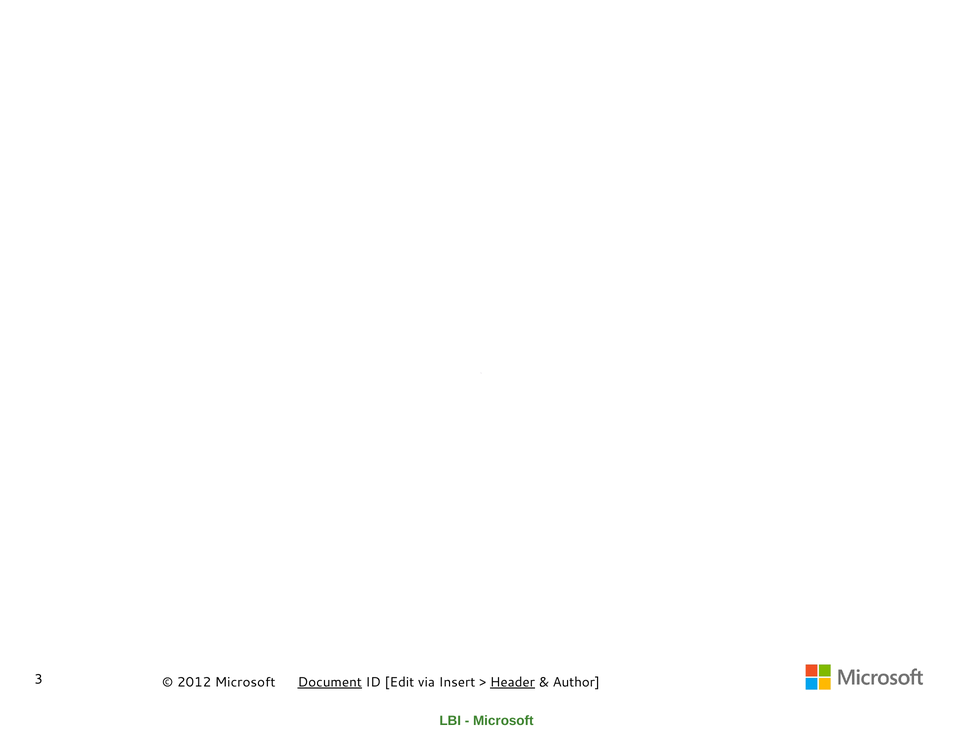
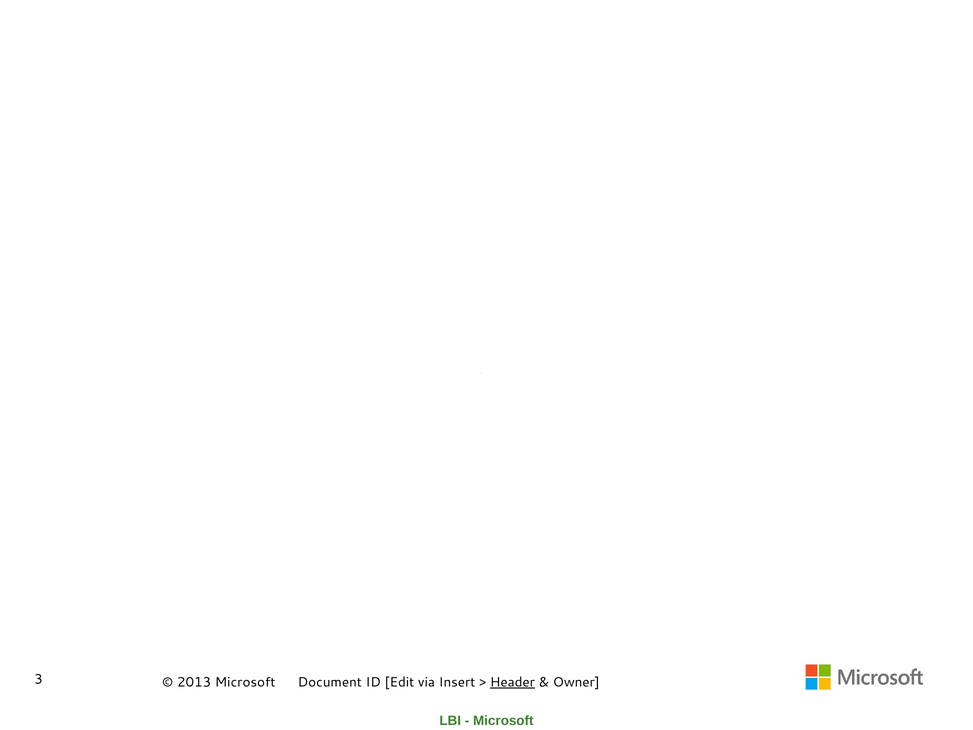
2012: 2012 -> 2013
Document underline: present -> none
Author: Author -> Owner
